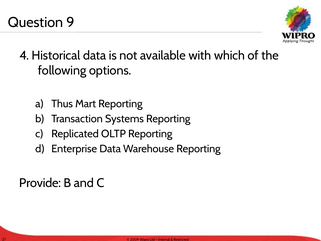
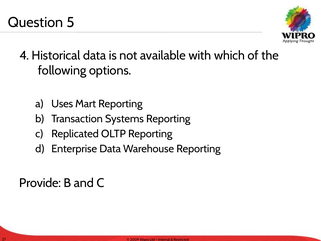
9: 9 -> 5
Thus: Thus -> Uses
